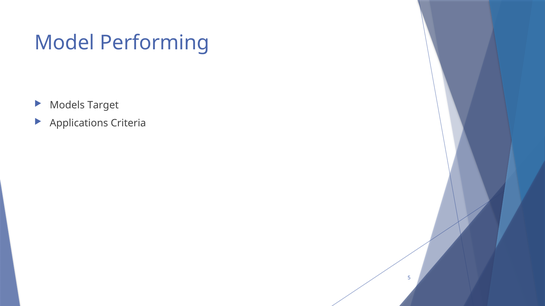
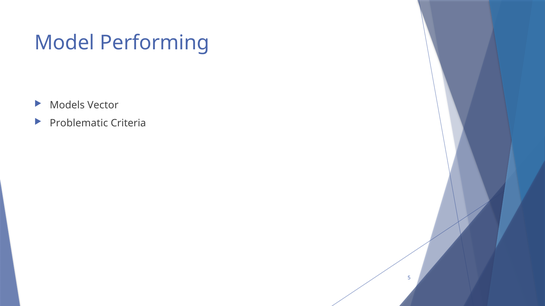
Target: Target -> Vector
Applications: Applications -> Problematic
